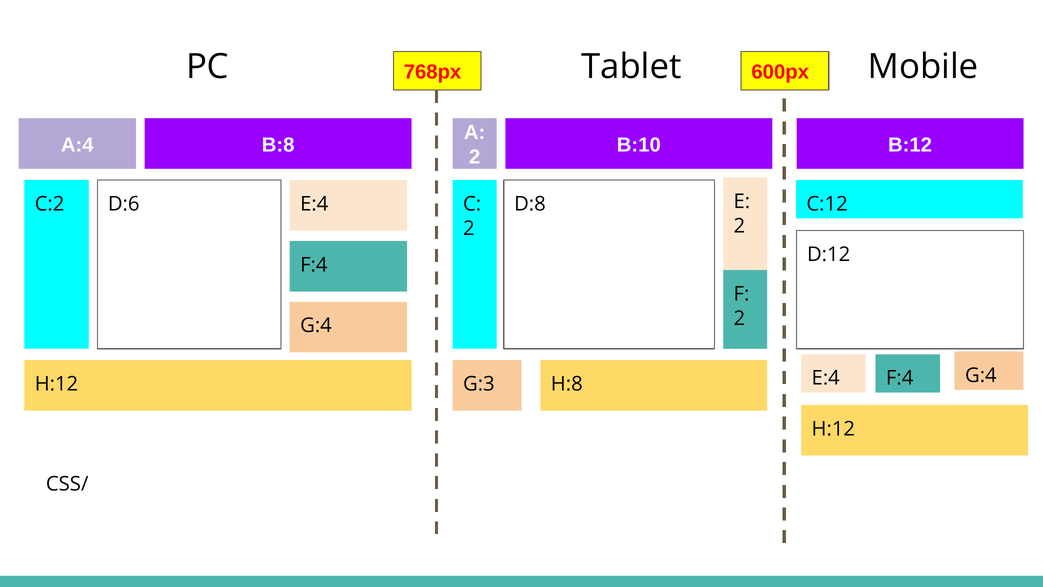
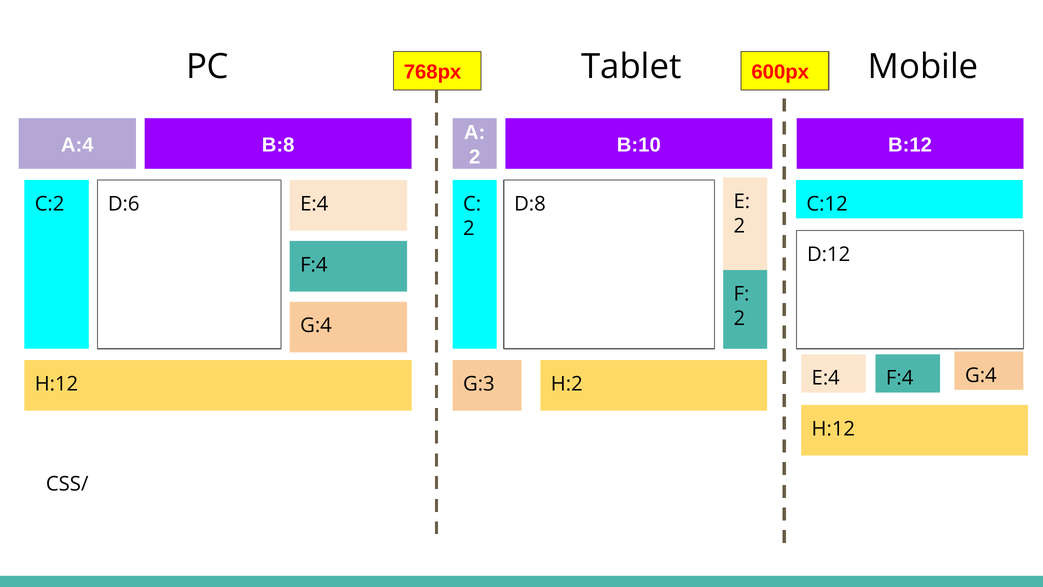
H:8: H:8 -> H:2
